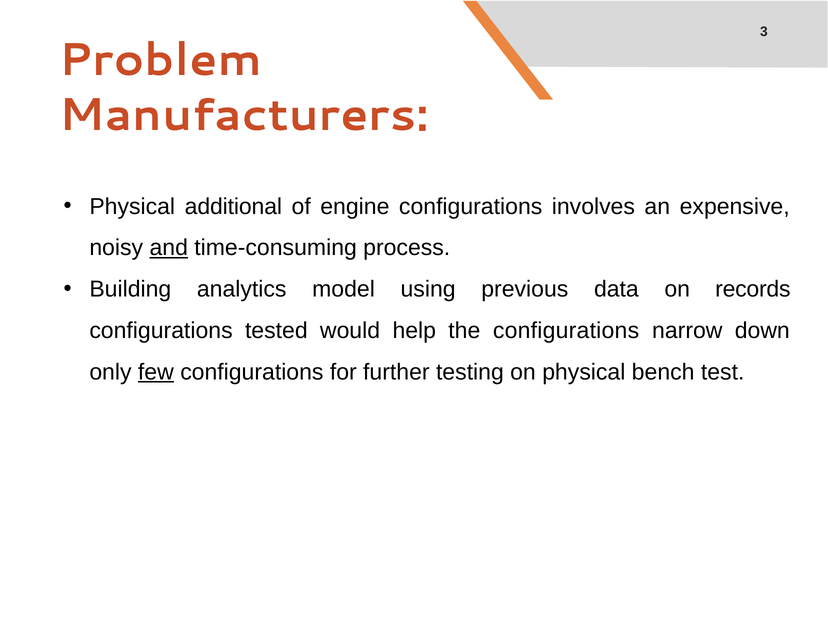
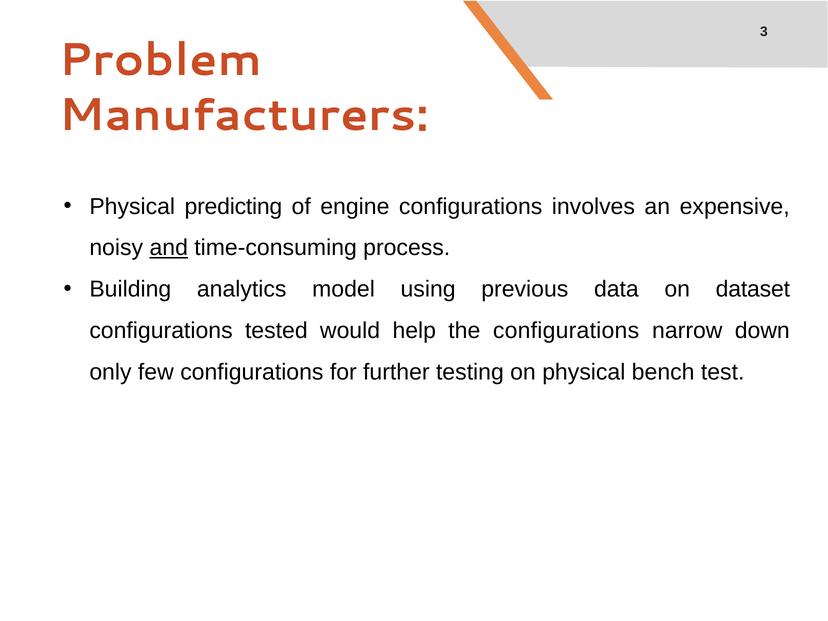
additional: additional -> predicting
records: records -> dataset
few underline: present -> none
